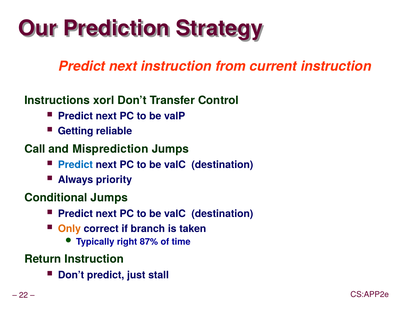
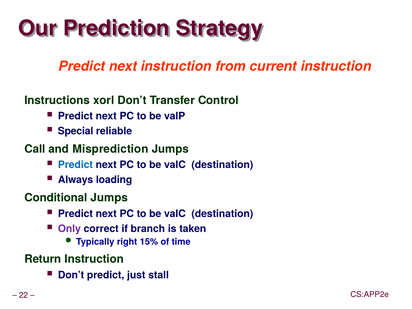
Getting: Getting -> Special
priority: priority -> loading
Only colour: orange -> purple
87%: 87% -> 15%
